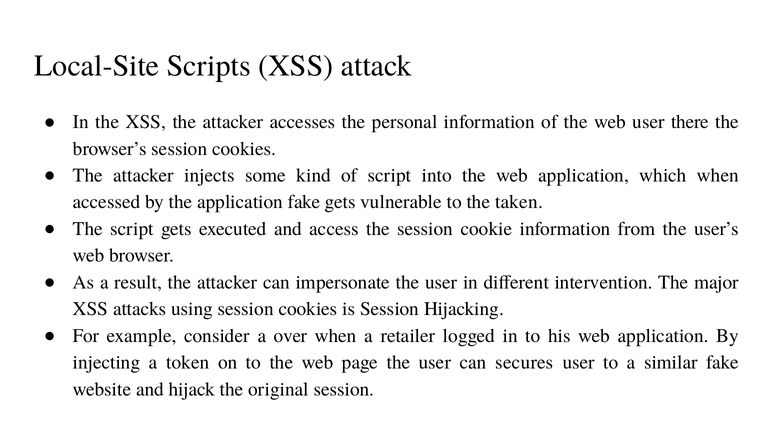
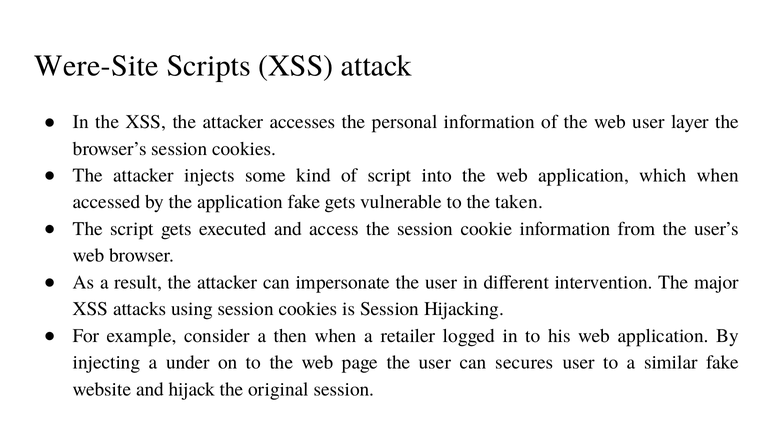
Local-Site: Local-Site -> Were-Site
there: there -> layer
over: over -> then
token: token -> under
